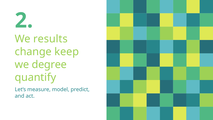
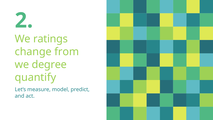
results: results -> ratings
keep: keep -> from
